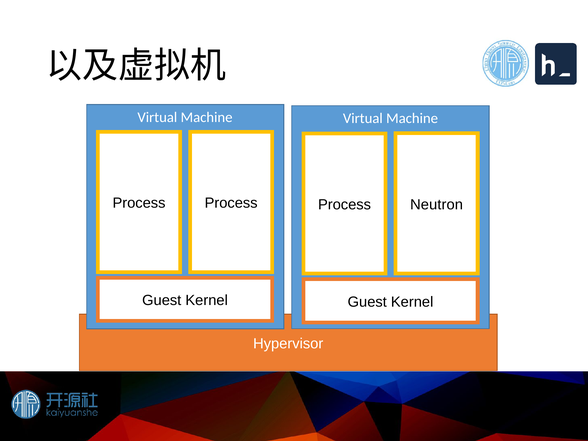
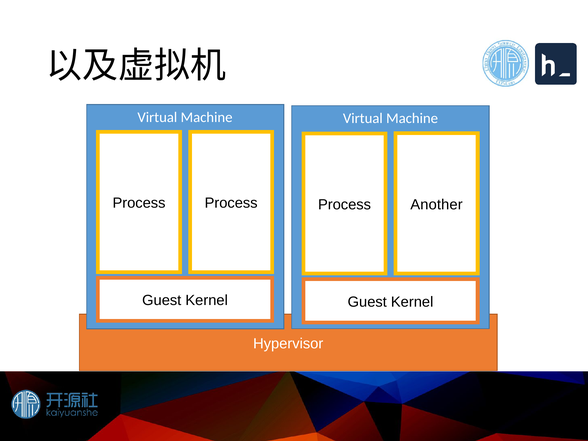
Neutron: Neutron -> Another
